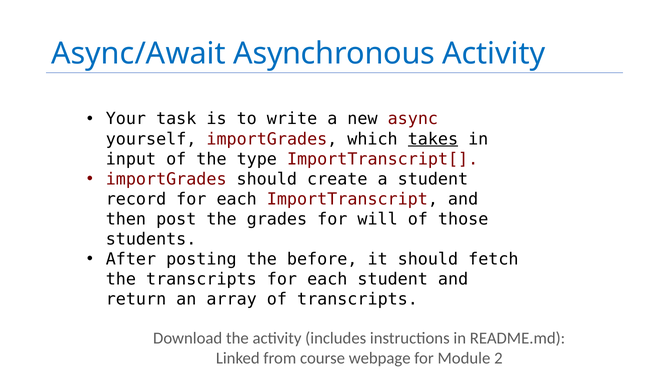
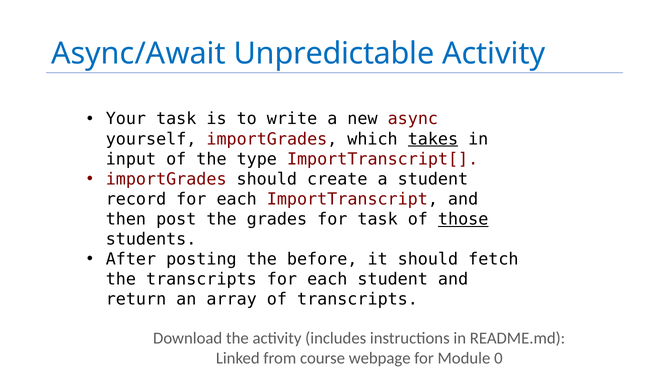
Asynchronous: Asynchronous -> Unpredictable
for will: will -> task
those underline: none -> present
2: 2 -> 0
